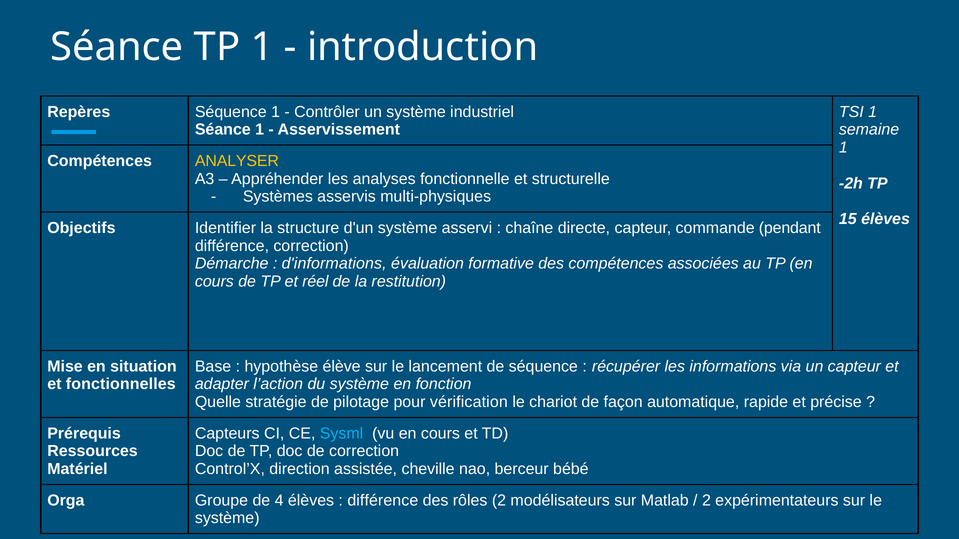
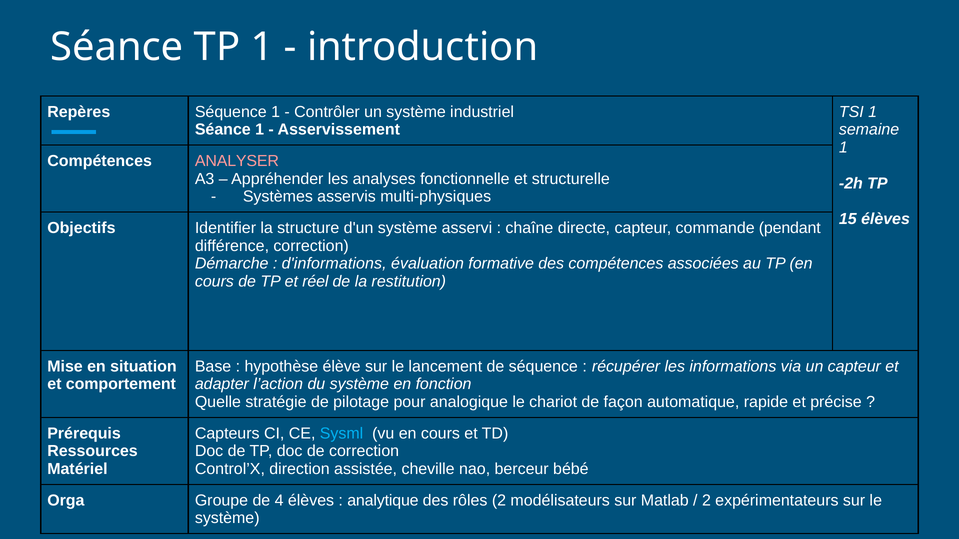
ANALYSER colour: yellow -> pink
fonctionnelles: fonctionnelles -> comportement
vérification: vérification -> analogique
différence at (383, 501): différence -> analytique
